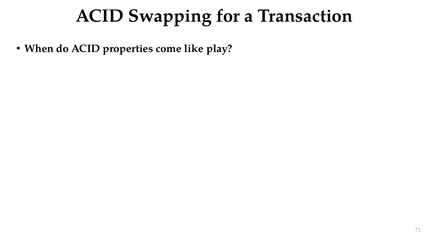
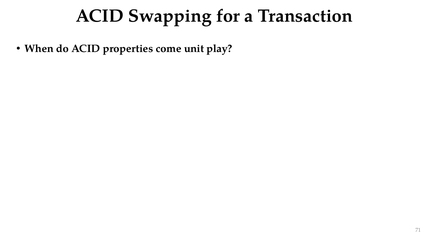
like: like -> unit
